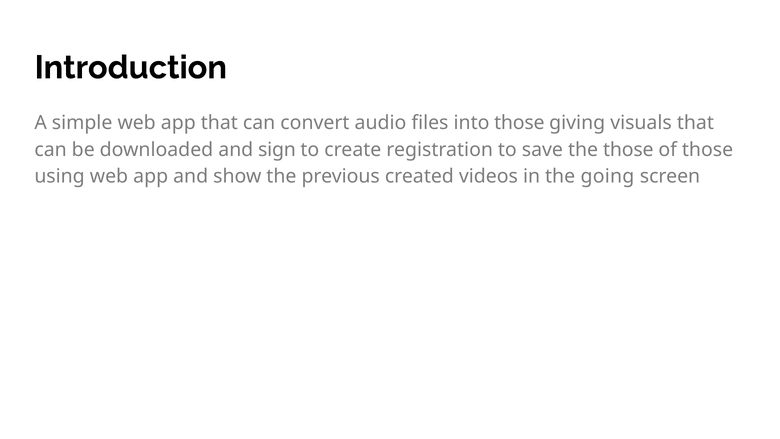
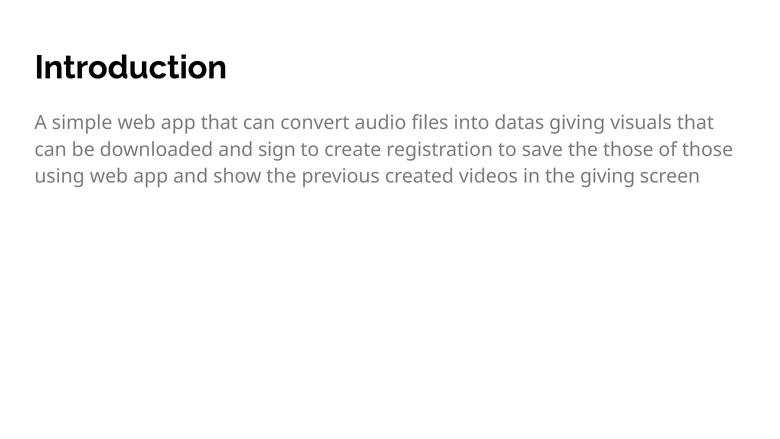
into those: those -> datas
the going: going -> giving
